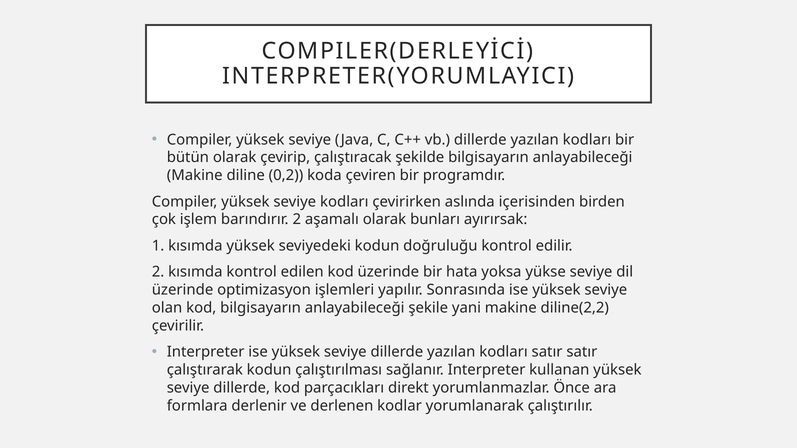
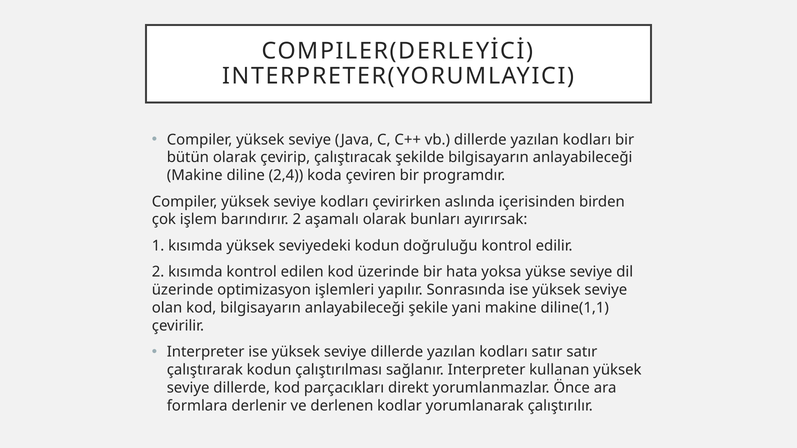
0,2: 0,2 -> 2,4
diline(2,2: diline(2,2 -> diline(1,1
